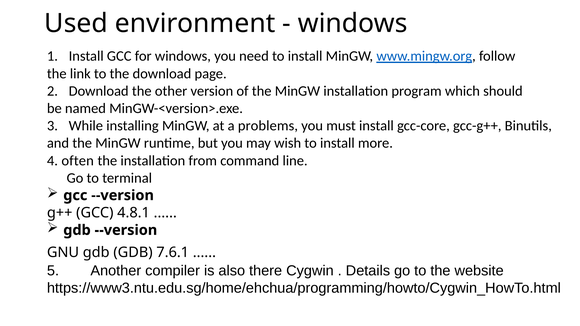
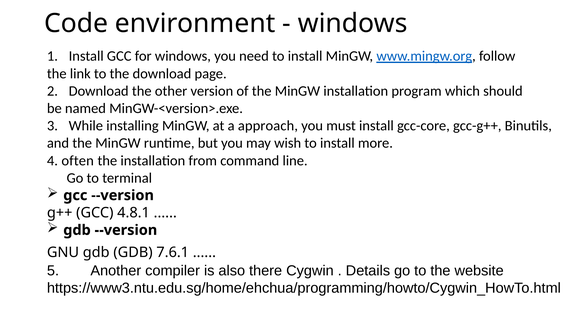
Used: Used -> Code
problems: problems -> approach
